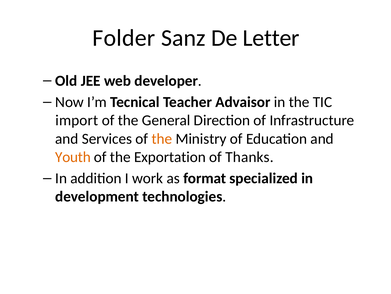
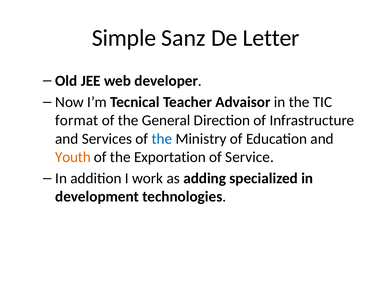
Folder: Folder -> Simple
import: import -> format
the at (162, 138) colour: orange -> blue
Thanks: Thanks -> Service
format: format -> adding
